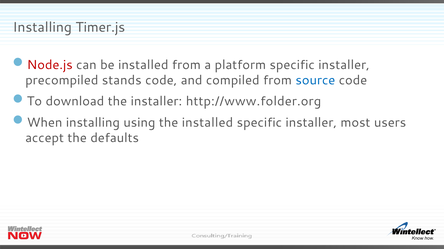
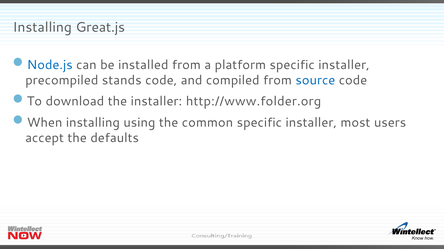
Timer.js: Timer.js -> Great.js
Node.js colour: red -> blue
the installed: installed -> common
